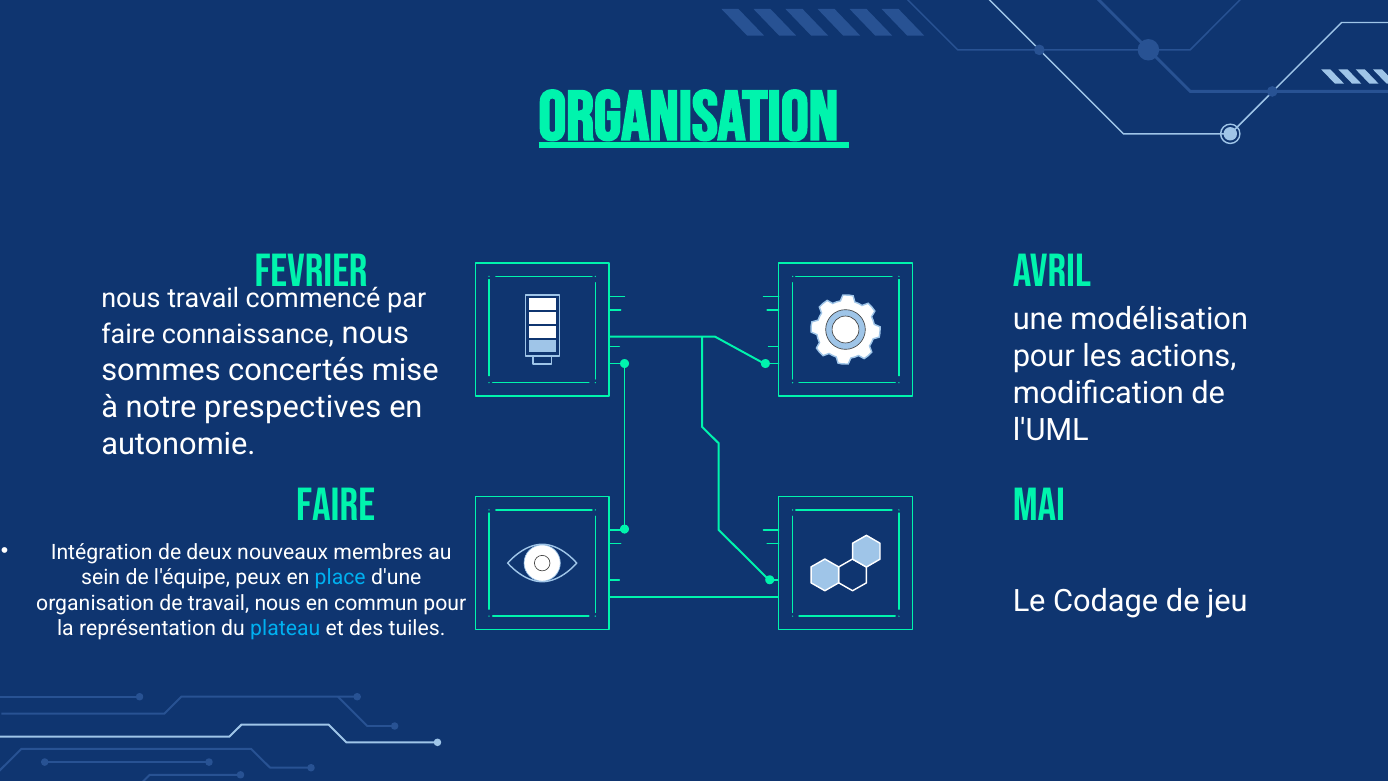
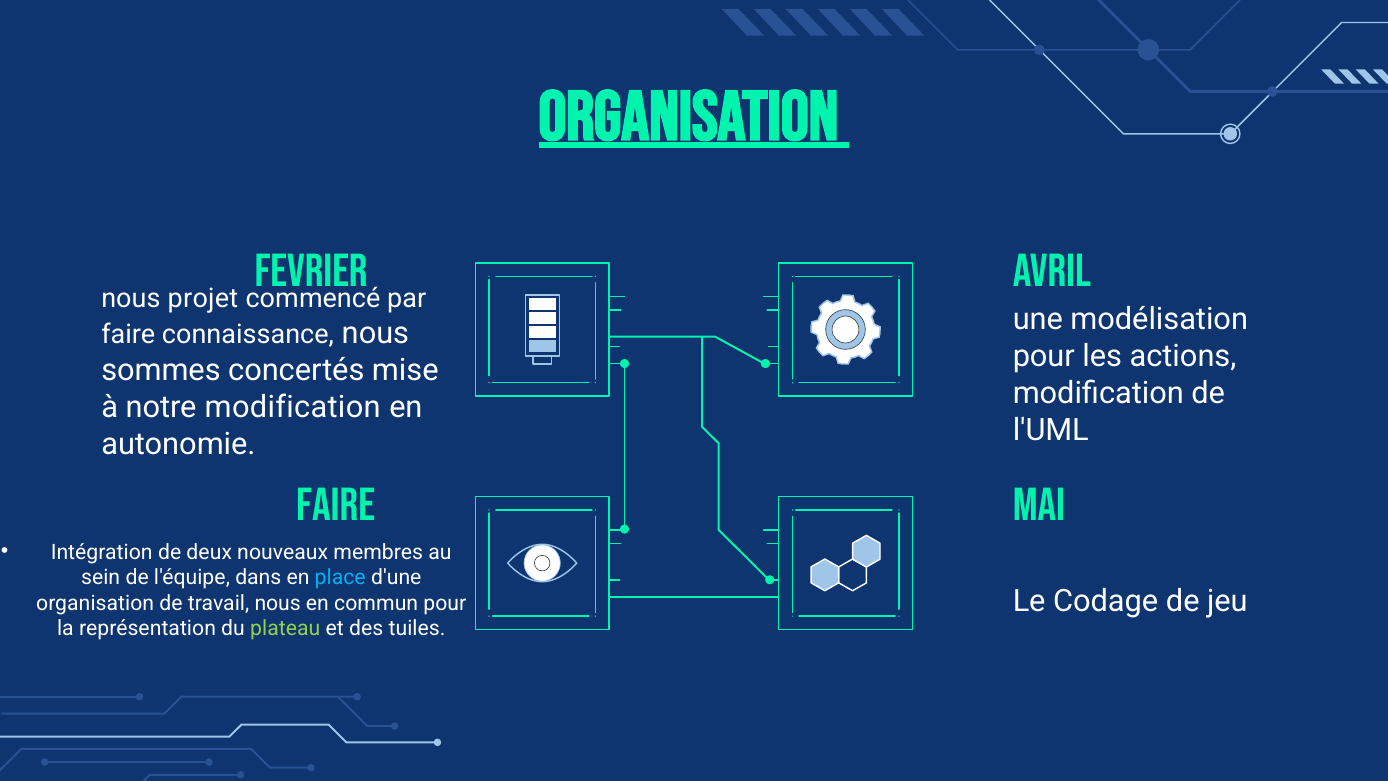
nous travail: travail -> projet
notre prespectives: prespectives -> modification
peux: peux -> dans
plateau colour: light blue -> light green
